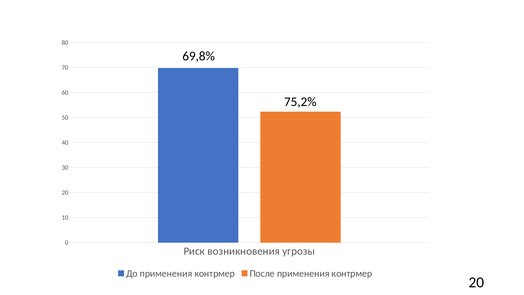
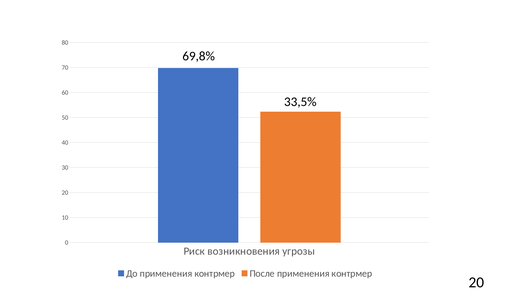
75,2%: 75,2% -> 33,5%
